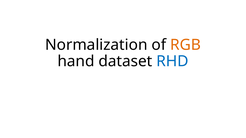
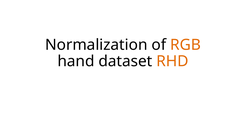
RHD colour: blue -> orange
